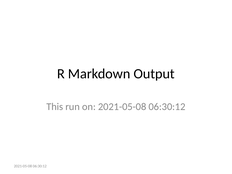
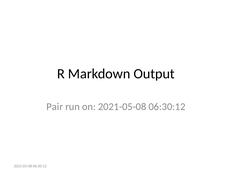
This: This -> Pair
